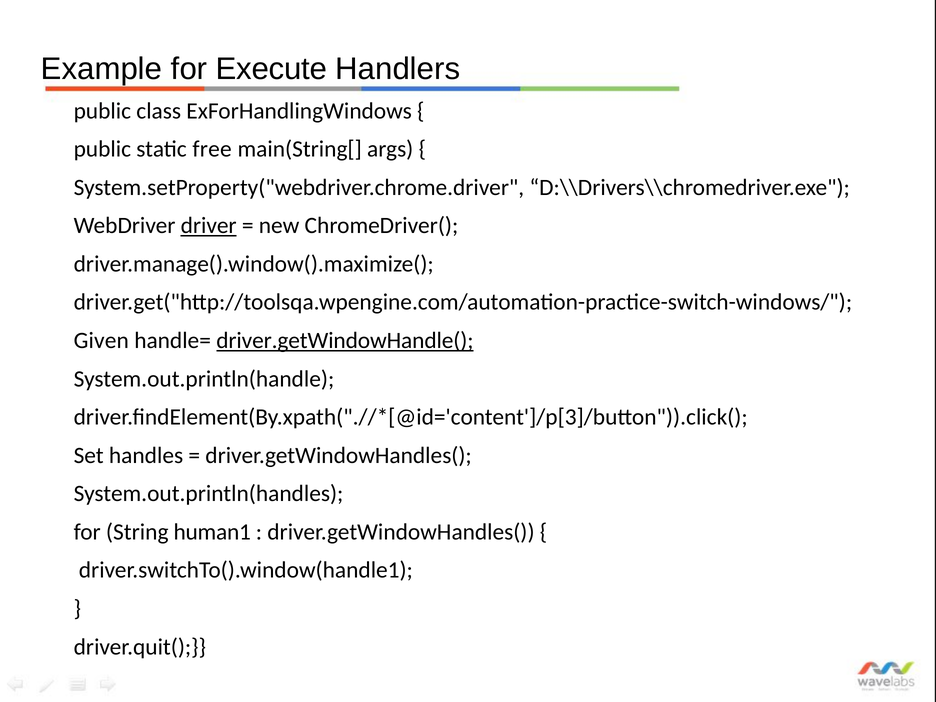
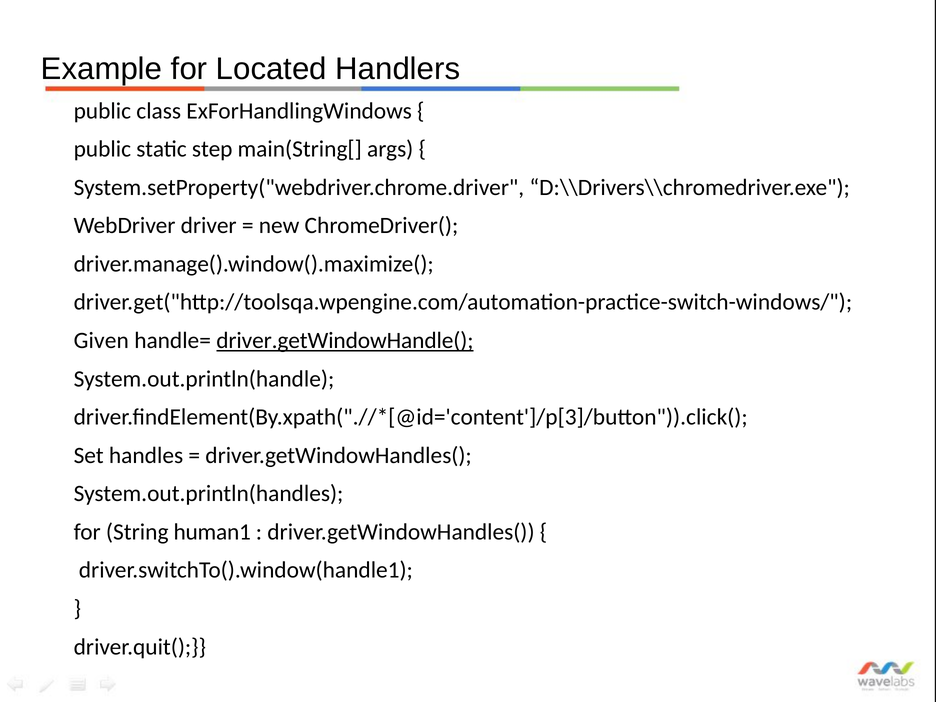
Execute: Execute -> Located
free: free -> step
driver underline: present -> none
